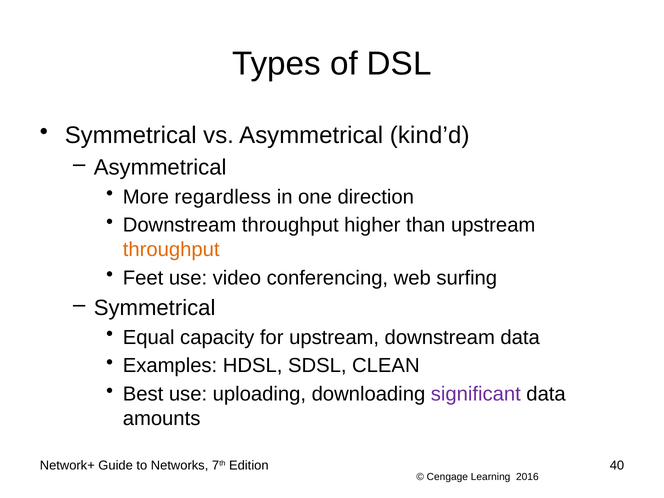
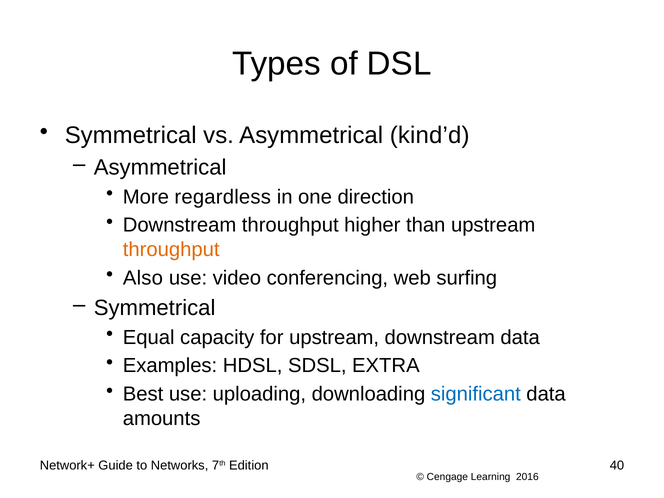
Feet: Feet -> Also
CLEAN: CLEAN -> EXTRA
significant colour: purple -> blue
